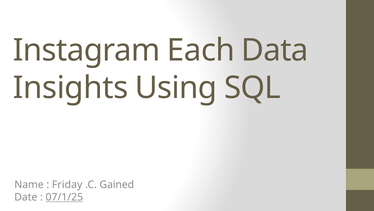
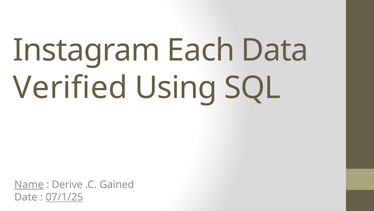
Insights: Insights -> Verified
Name underline: none -> present
Friday: Friday -> Derive
